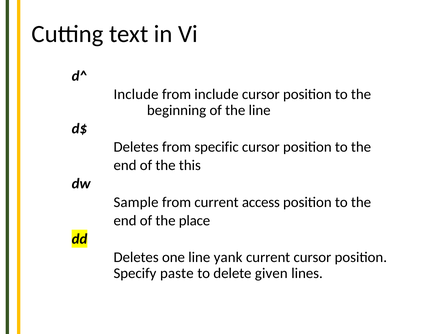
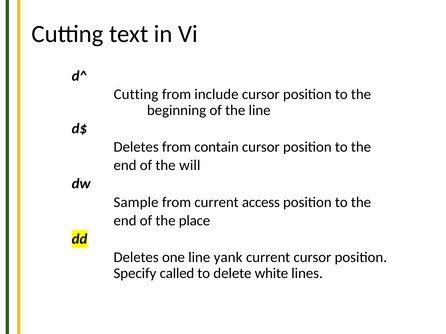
Include at (136, 94): Include -> Cutting
specific: specific -> contain
this: this -> will
paste: paste -> called
given: given -> white
